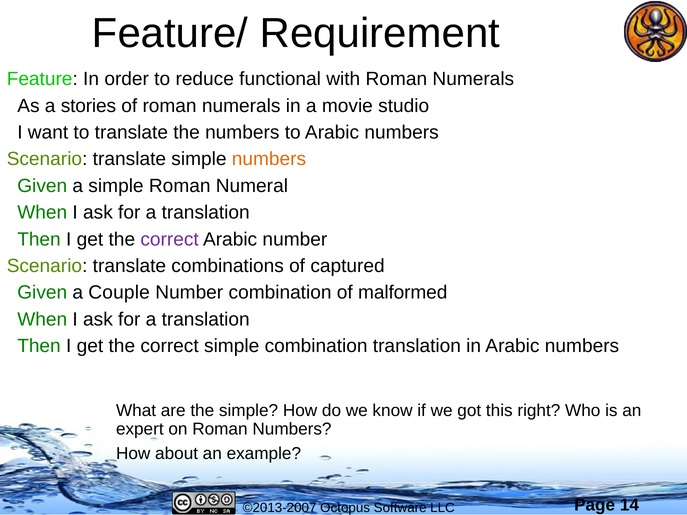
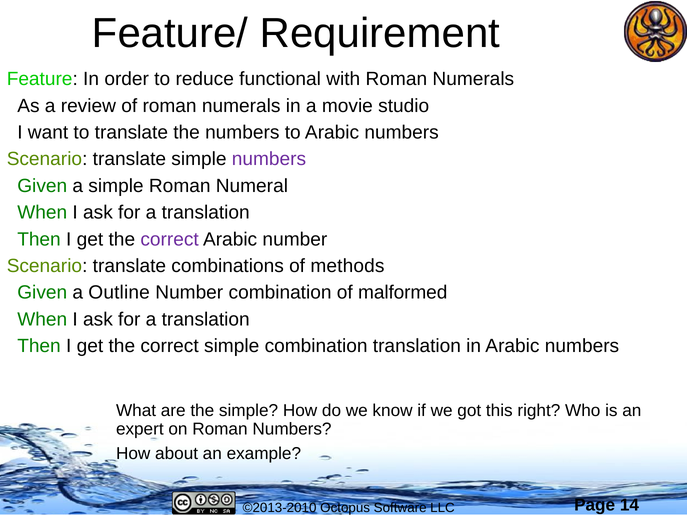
stories: stories -> review
numbers at (269, 159) colour: orange -> purple
captured: captured -> methods
Couple: Couple -> Outline
©2013-2007: ©2013-2007 -> ©2013-2010
